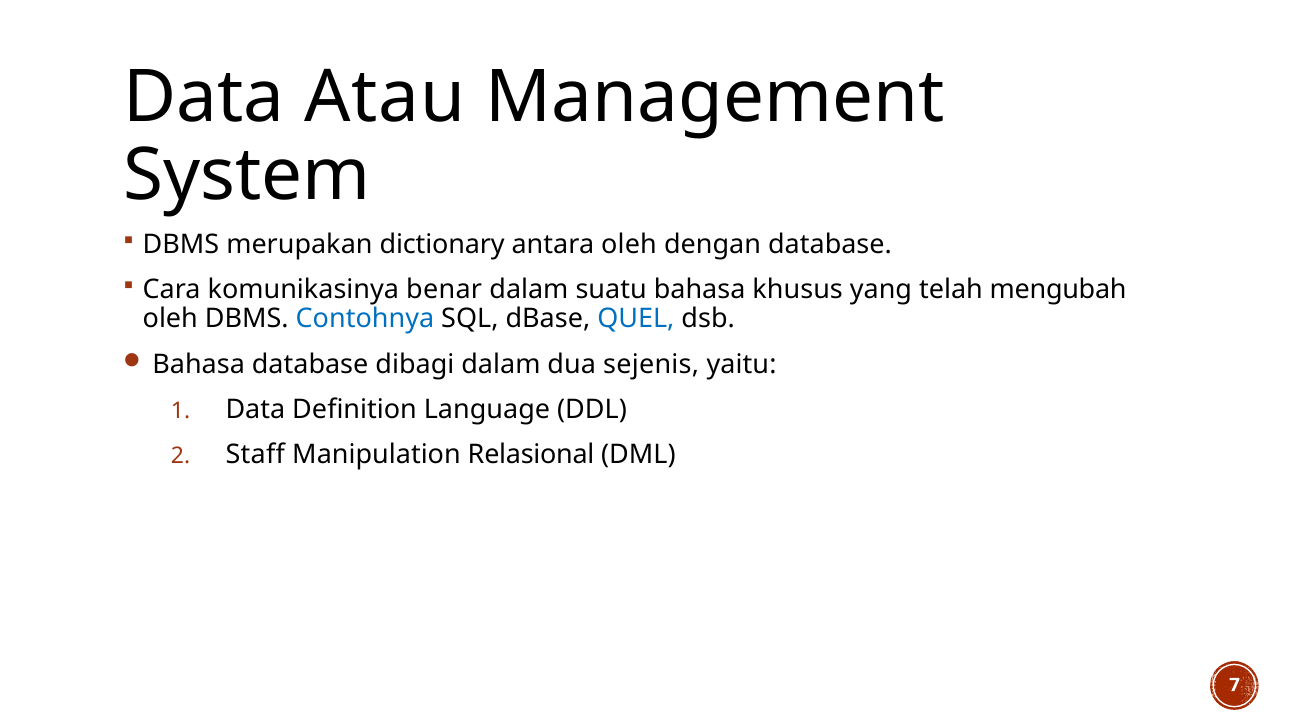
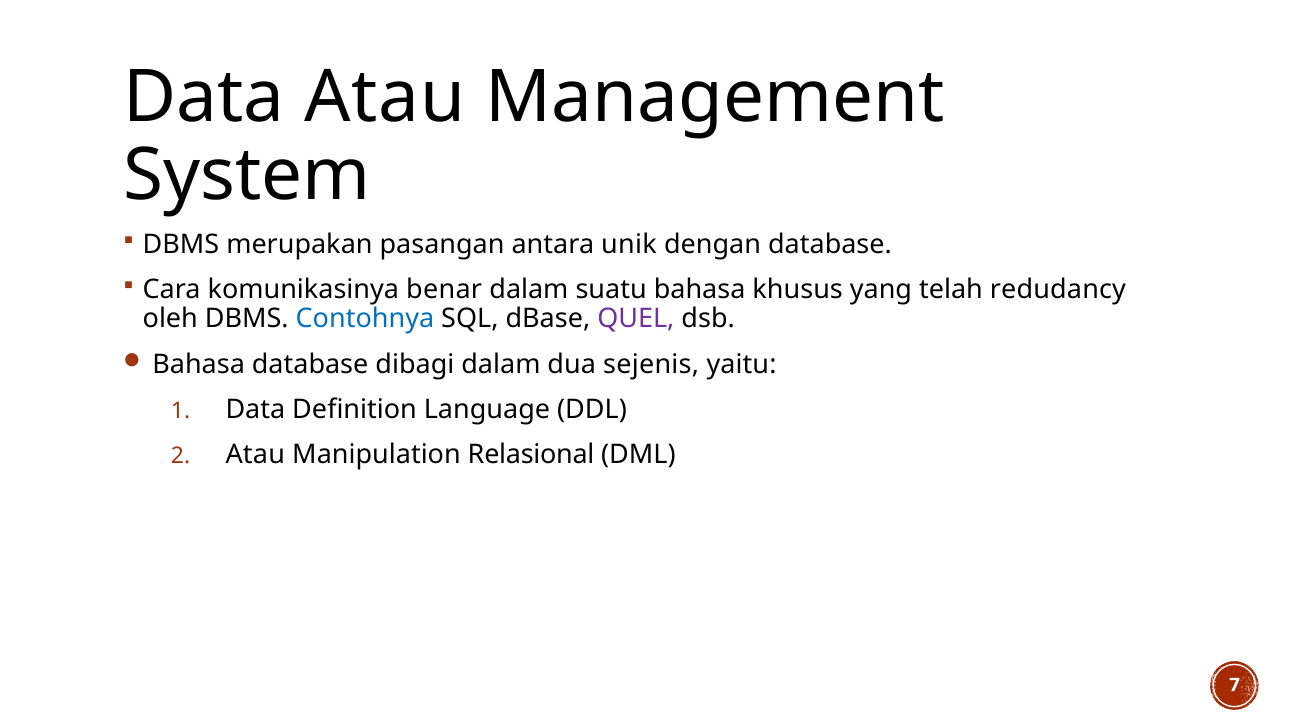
dictionary: dictionary -> pasangan
antara oleh: oleh -> unik
mengubah: mengubah -> redudancy
QUEL colour: blue -> purple
Staff at (255, 455): Staff -> Atau
